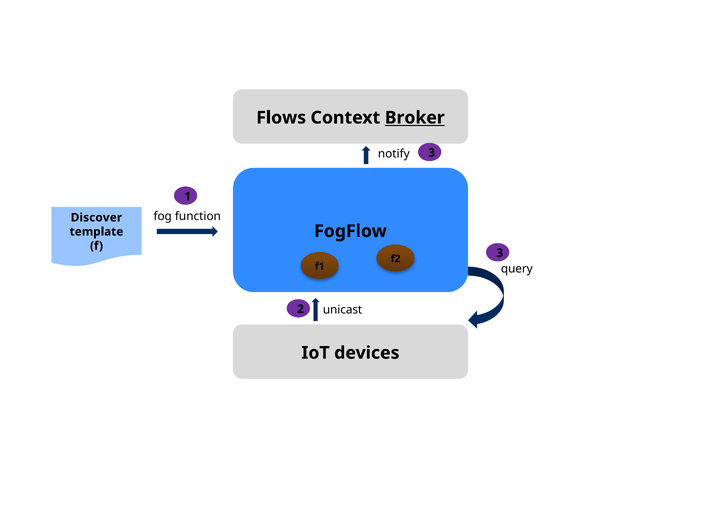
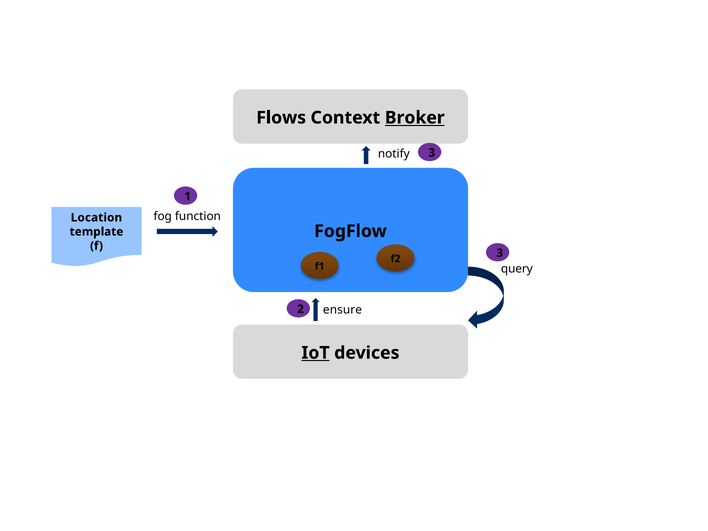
Discover: Discover -> Location
unicast: unicast -> ensure
IoT underline: none -> present
